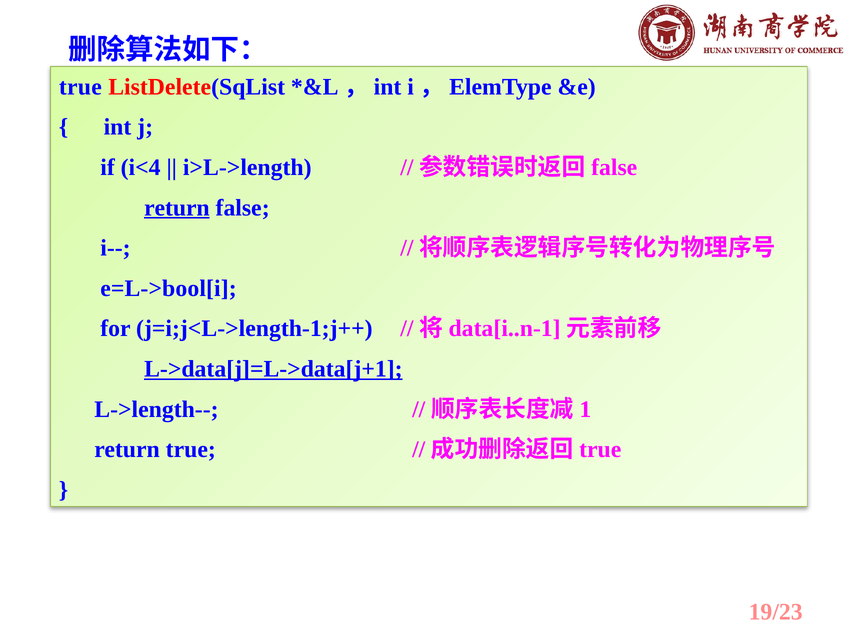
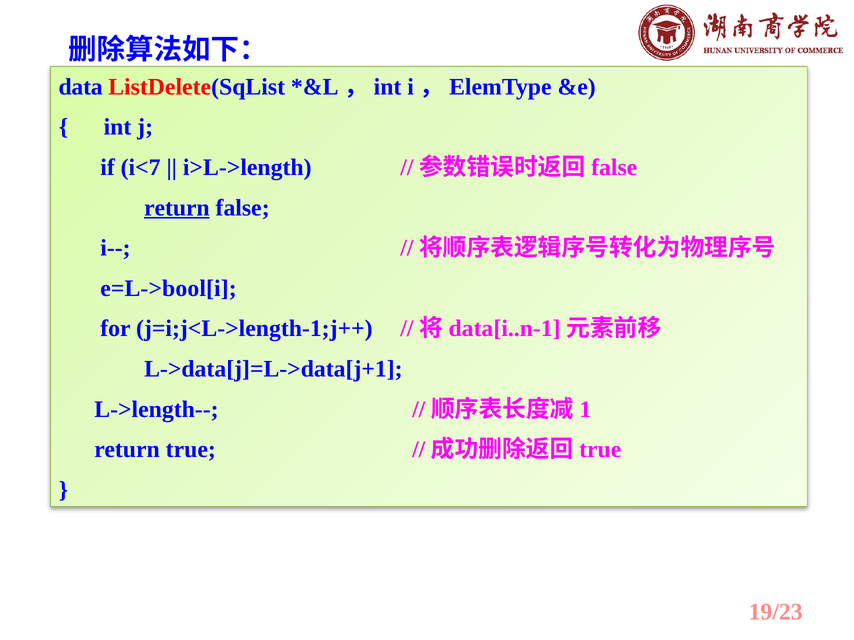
true at (80, 87): true -> data
i<4: i<4 -> i<7
L->data[j]=L->data[j+1 underline: present -> none
